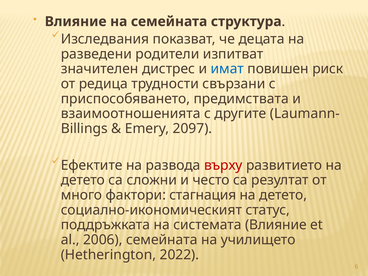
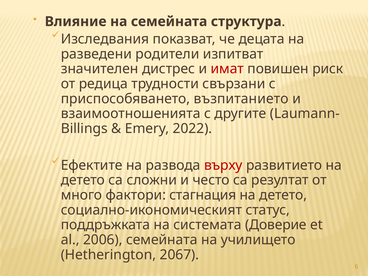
имат colour: blue -> red
предимствата: предимствата -> възпитанието
2097: 2097 -> 2022
системата Влияние: Влияние -> Доверие
2022: 2022 -> 2067
